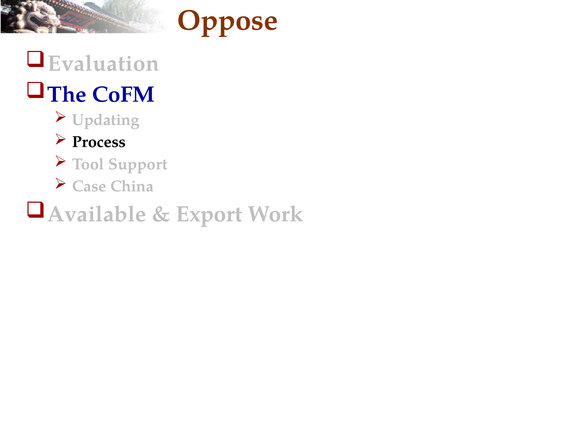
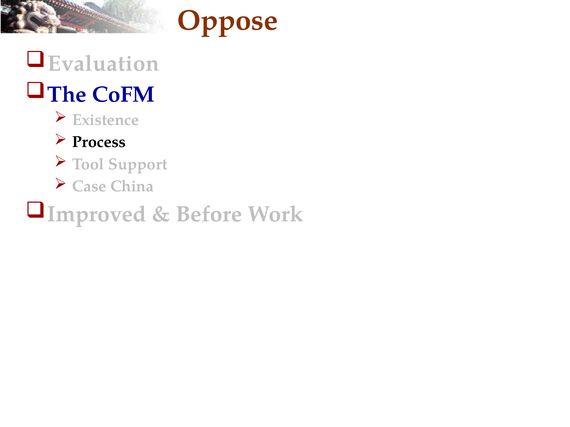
Updating: Updating -> Existence
Available: Available -> Improved
Export: Export -> Before
